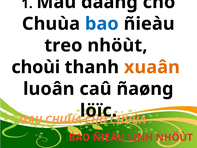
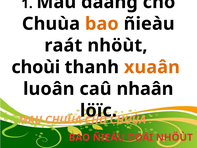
bao at (102, 24) colour: blue -> orange
treo: treo -> raát
ñaøng: ñaøng -> nhaân
LINH: LINH -> DOÀI
